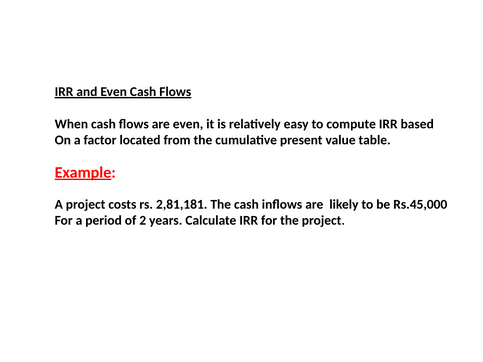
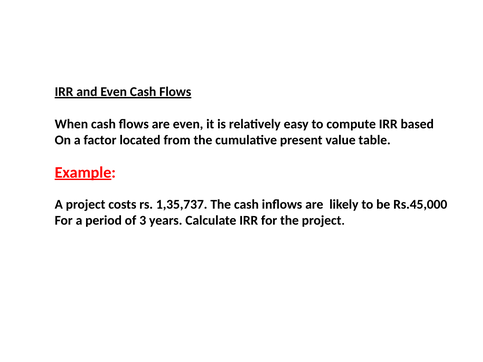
2,81,181: 2,81,181 -> 1,35,737
2: 2 -> 3
